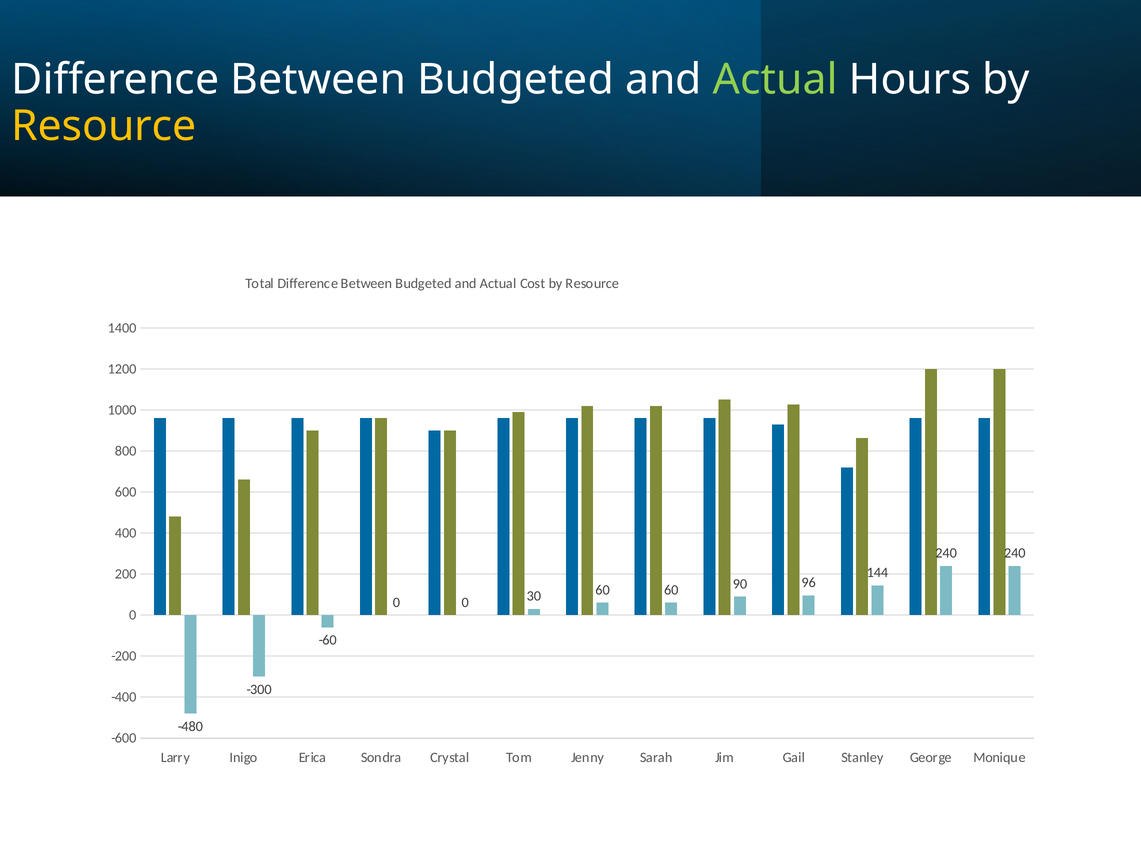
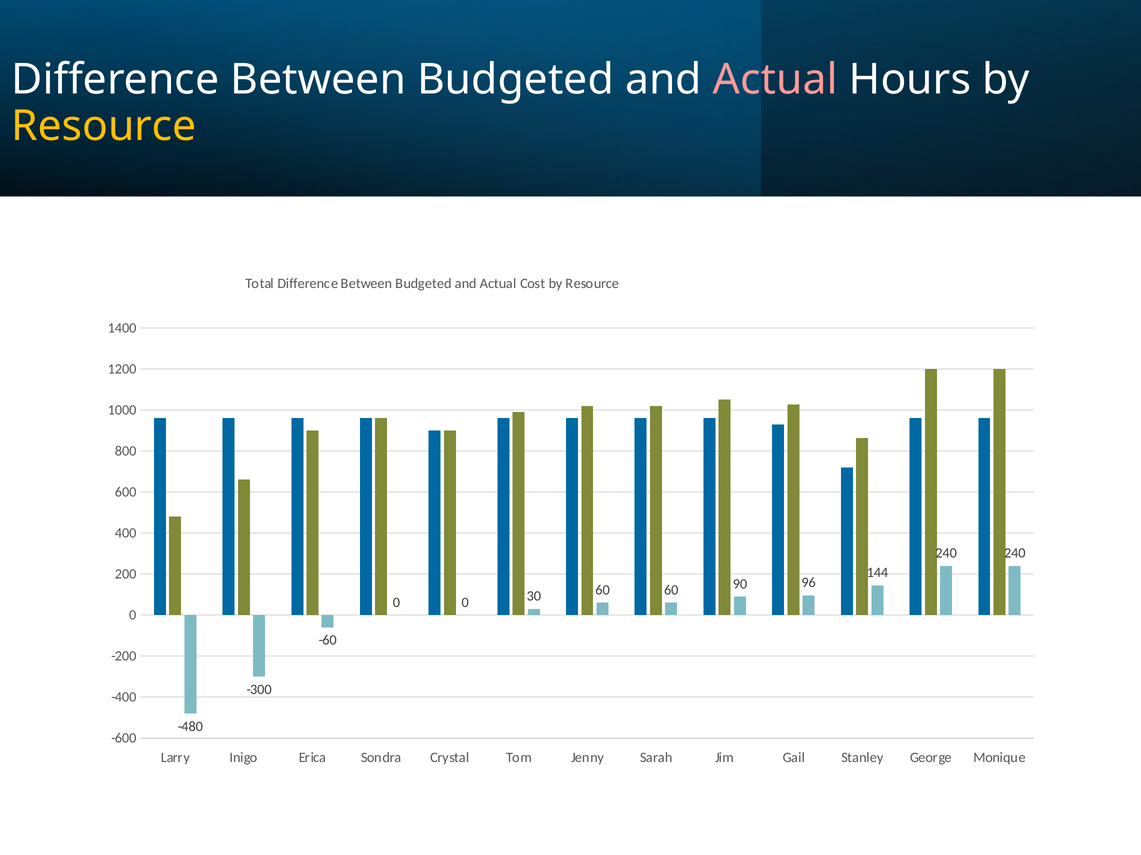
Actual at (775, 80) colour: light green -> pink
